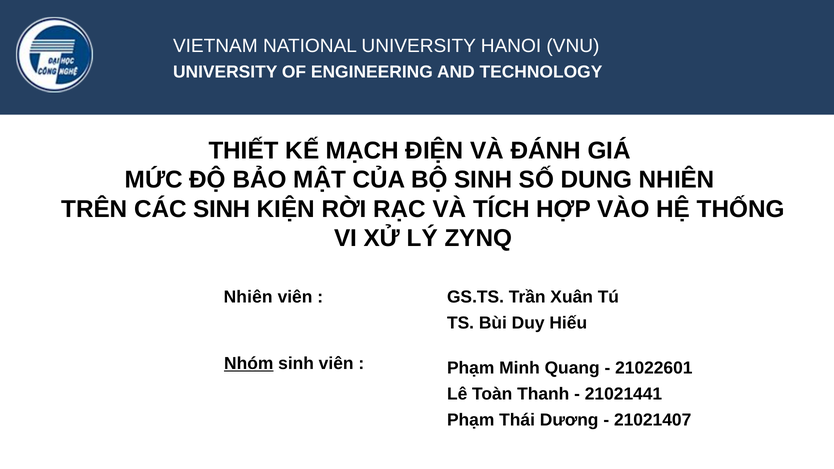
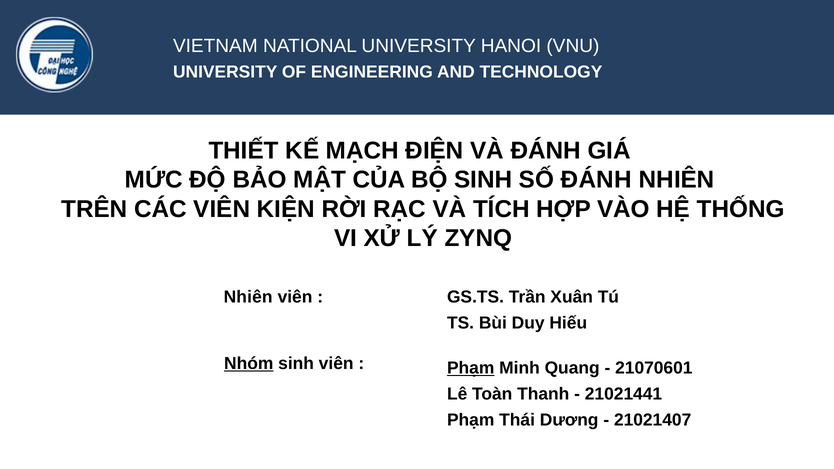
SỐ DUNG: DUNG -> ĐÁNH
CÁC SINH: SINH -> VIÊN
Phạm at (471, 368) underline: none -> present
21022601: 21022601 -> 21070601
